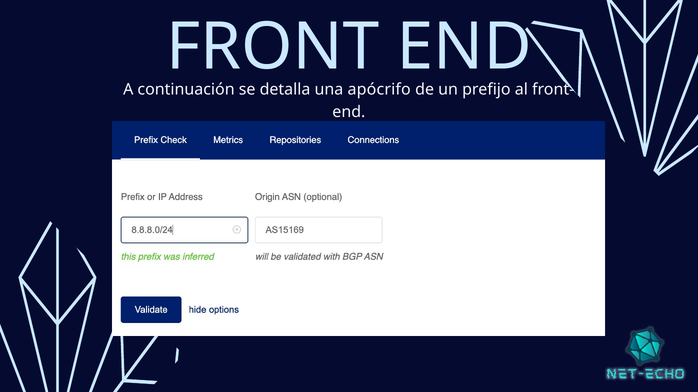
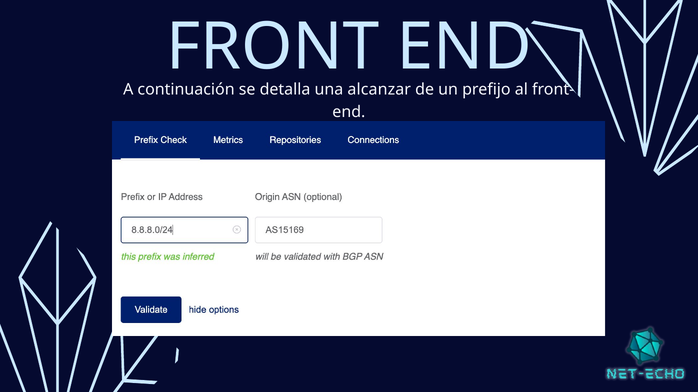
apócrifo: apócrifo -> alcanzar
